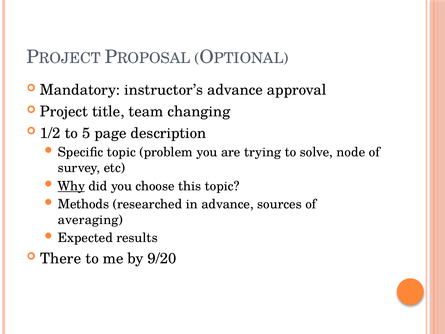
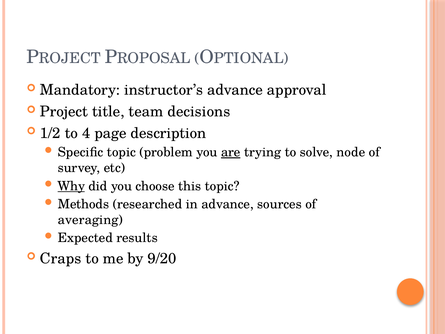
changing: changing -> decisions
5: 5 -> 4
are underline: none -> present
There: There -> Craps
